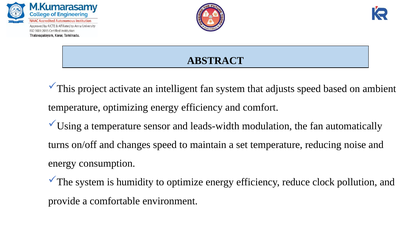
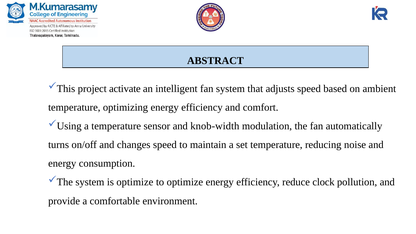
leads-width: leads-width -> knob-width
is humidity: humidity -> optimize
